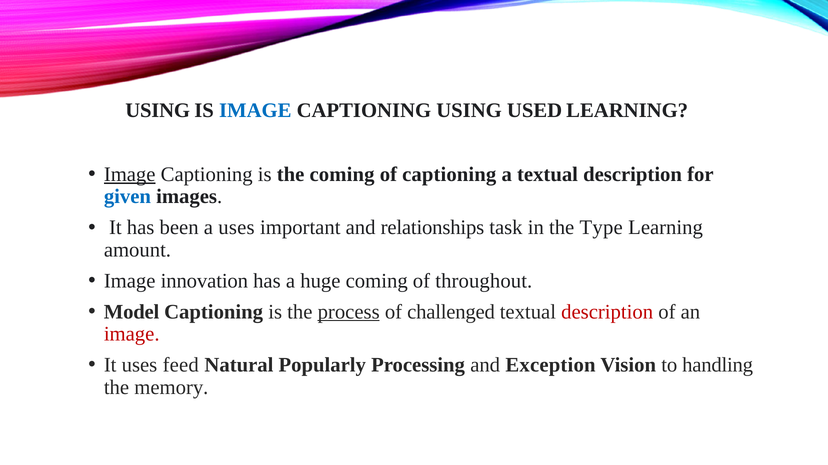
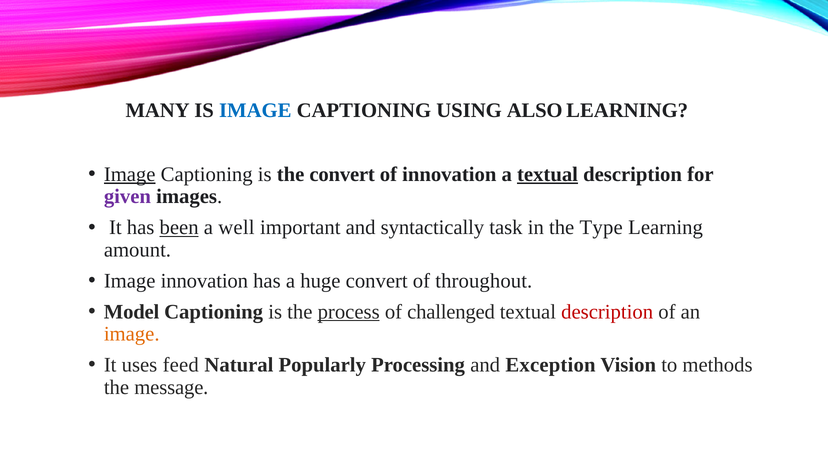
USING at (158, 111): USING -> MANY
USED: USED -> ALSO
the coming: coming -> convert
of captioning: captioning -> innovation
textual at (548, 175) underline: none -> present
given colour: blue -> purple
been underline: none -> present
a uses: uses -> well
relationships: relationships -> syntactically
huge coming: coming -> convert
image at (132, 335) colour: red -> orange
handling: handling -> methods
memory: memory -> message
